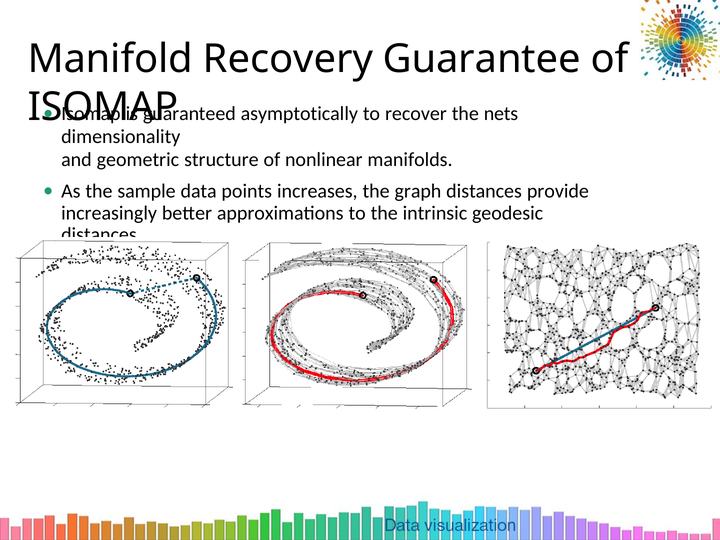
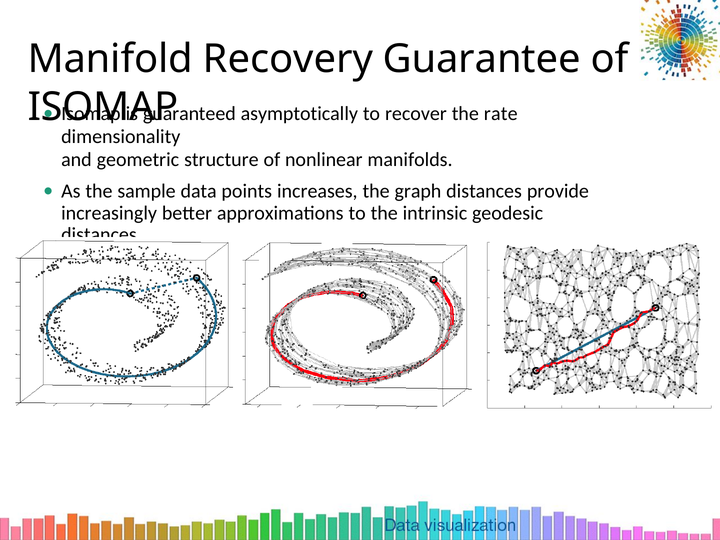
nets: nets -> rate
